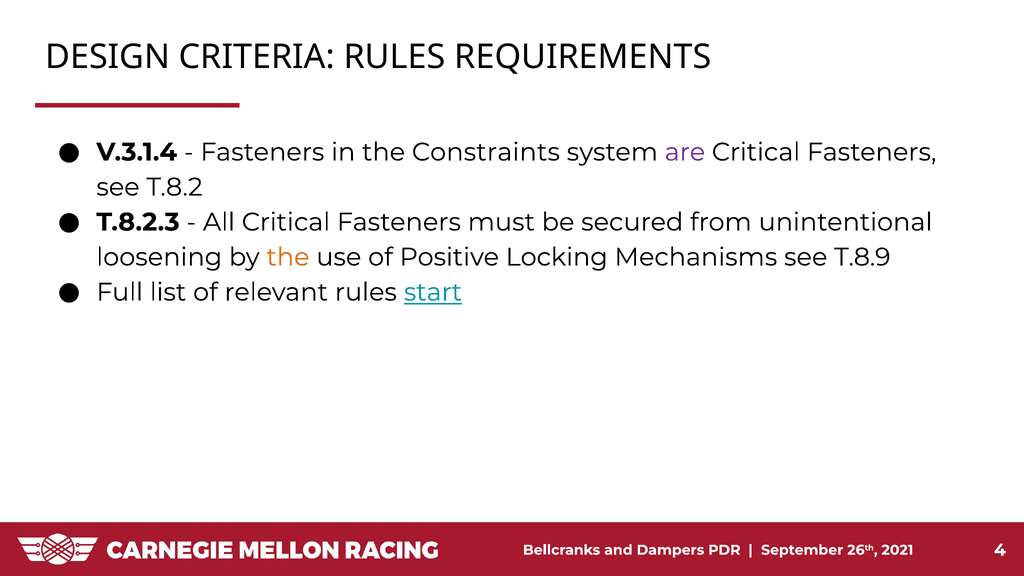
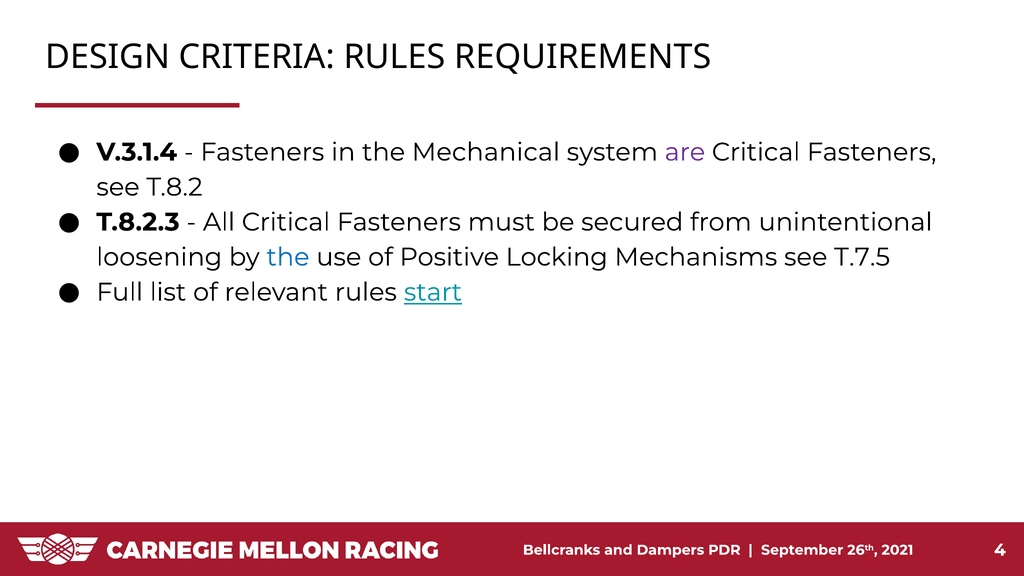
Constraints: Constraints -> Mechanical
the at (288, 257) colour: orange -> blue
T.8.9: T.8.9 -> T.7.5
